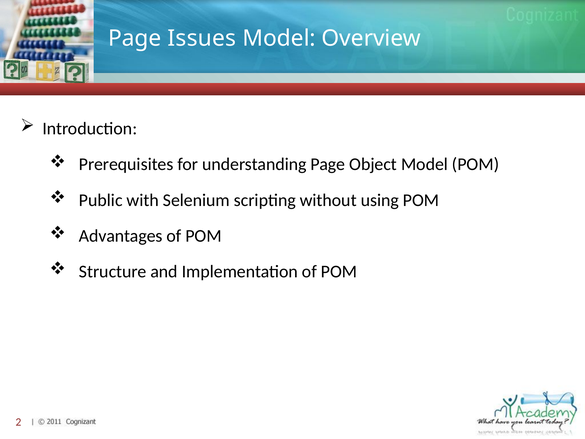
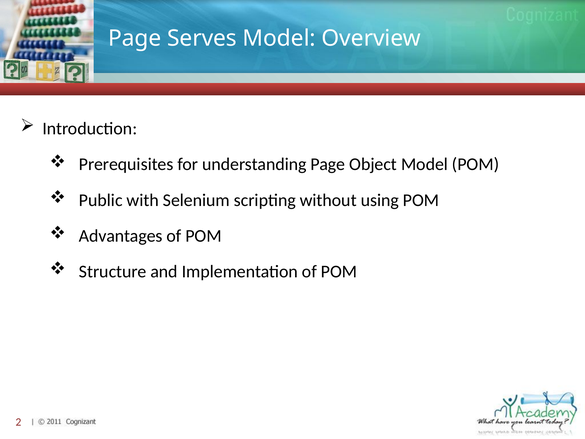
Issues: Issues -> Serves
